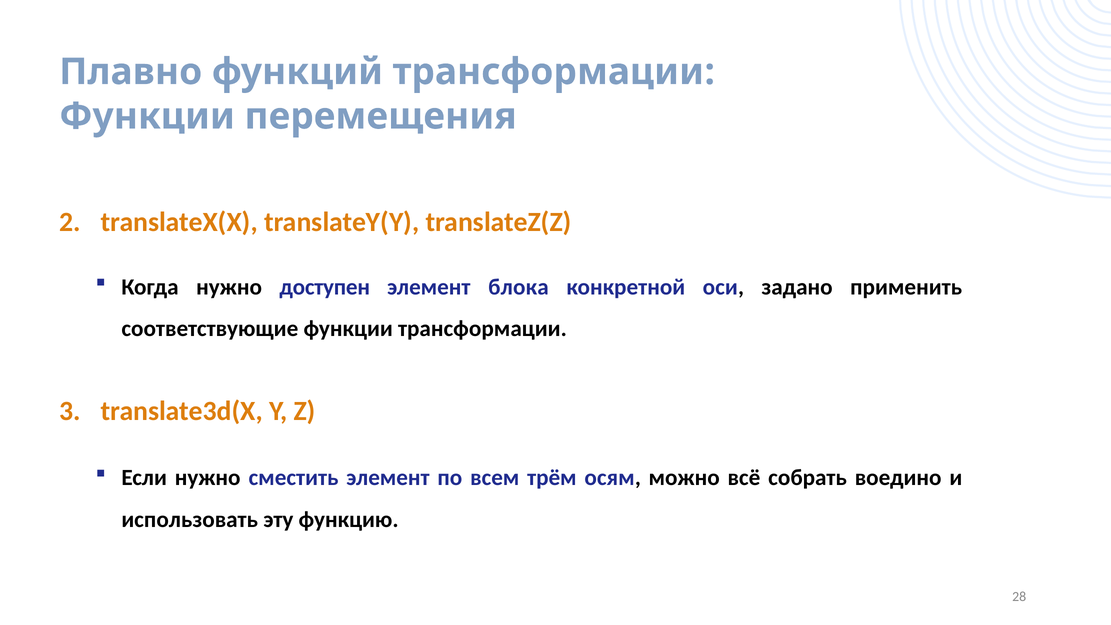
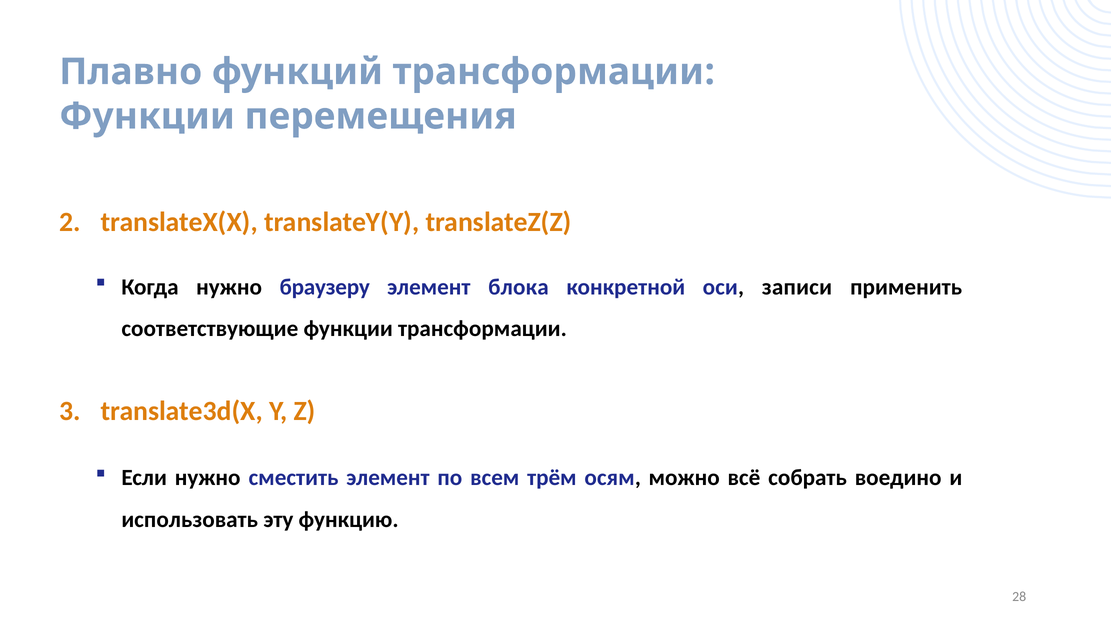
доступен: доступен -> браузеру
задано: задано -> записи
